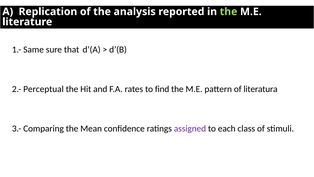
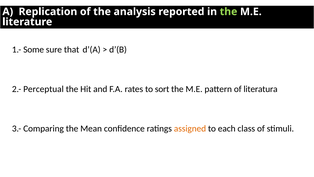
Same: Same -> Some
find: find -> sort
assigned colour: purple -> orange
